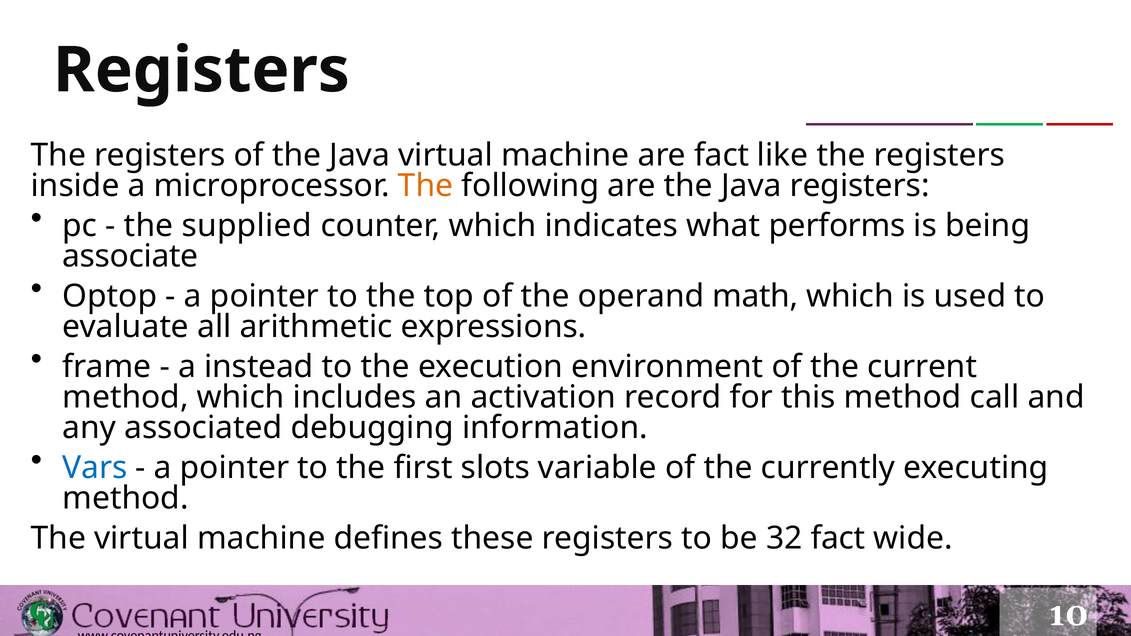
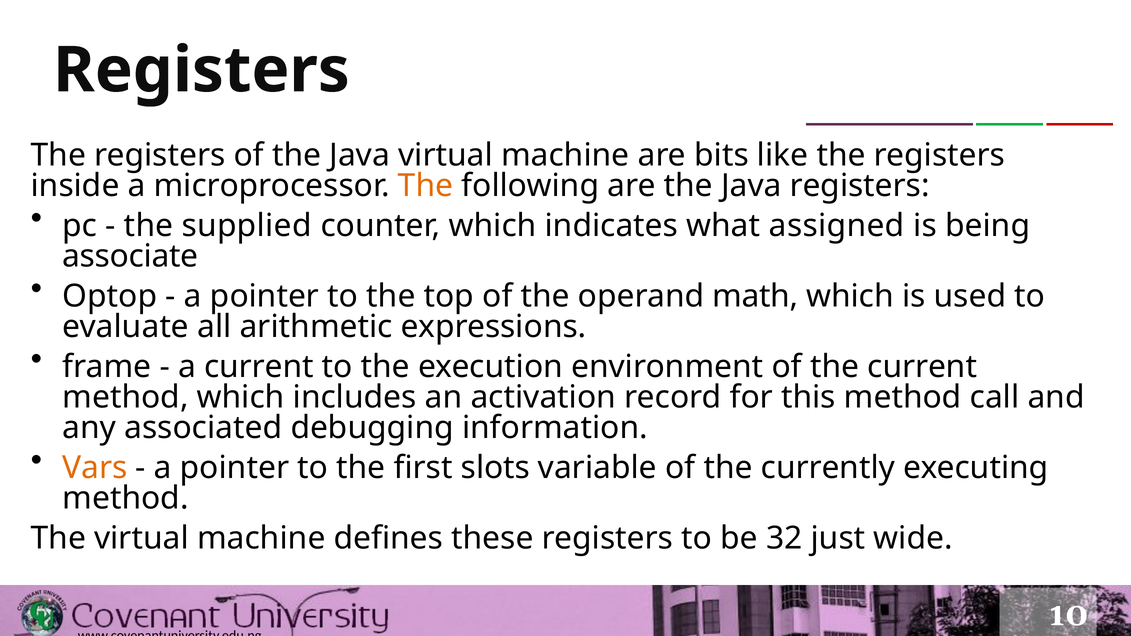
are fact: fact -> bits
performs: performs -> assigned
a instead: instead -> current
Vars colour: blue -> orange
32 fact: fact -> just
